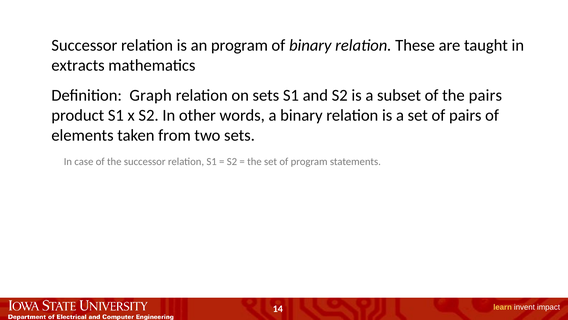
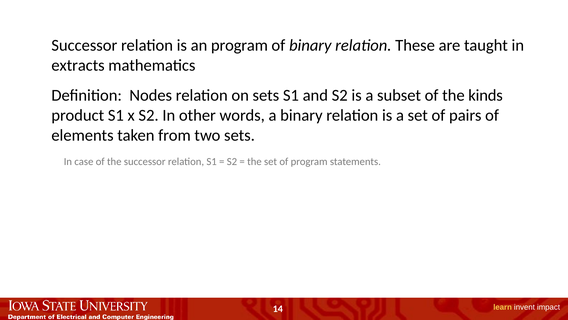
Graph: Graph -> Nodes
the pairs: pairs -> kinds
